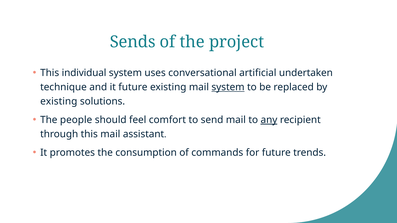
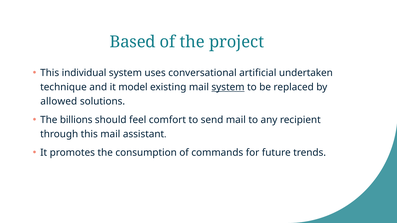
Sends: Sends -> Based
it future: future -> model
existing at (59, 102): existing -> allowed
people: people -> billions
any underline: present -> none
